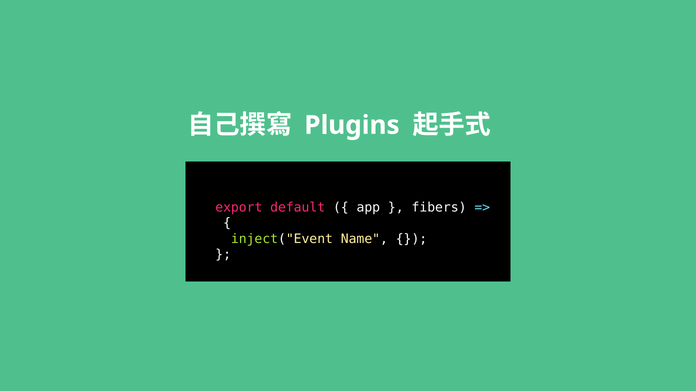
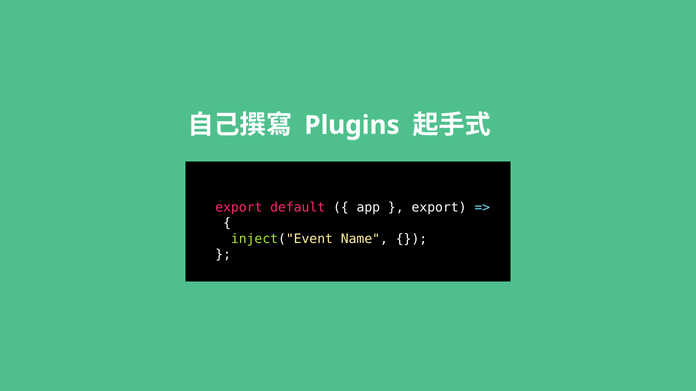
fibers at (439, 208): fibers -> export
